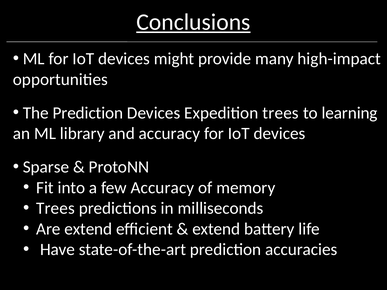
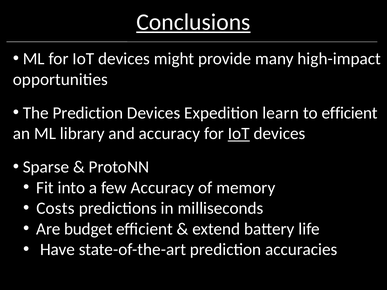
Expedition trees: trees -> learn
to learning: learning -> efficient
IoT at (239, 134) underline: none -> present
Trees at (55, 208): Trees -> Costs
Are extend: extend -> budget
